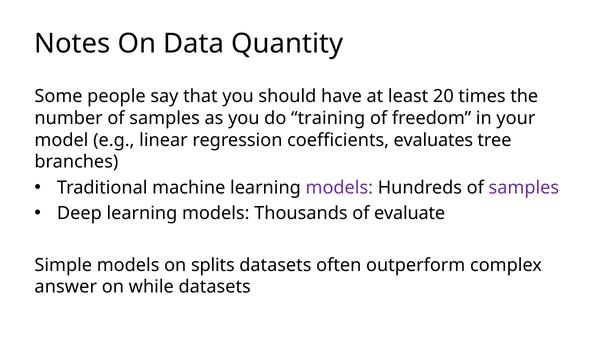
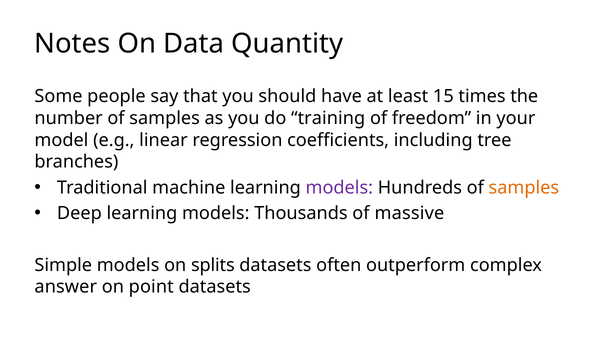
20: 20 -> 15
evaluates: evaluates -> including
samples at (524, 187) colour: purple -> orange
evaluate: evaluate -> massive
while: while -> point
